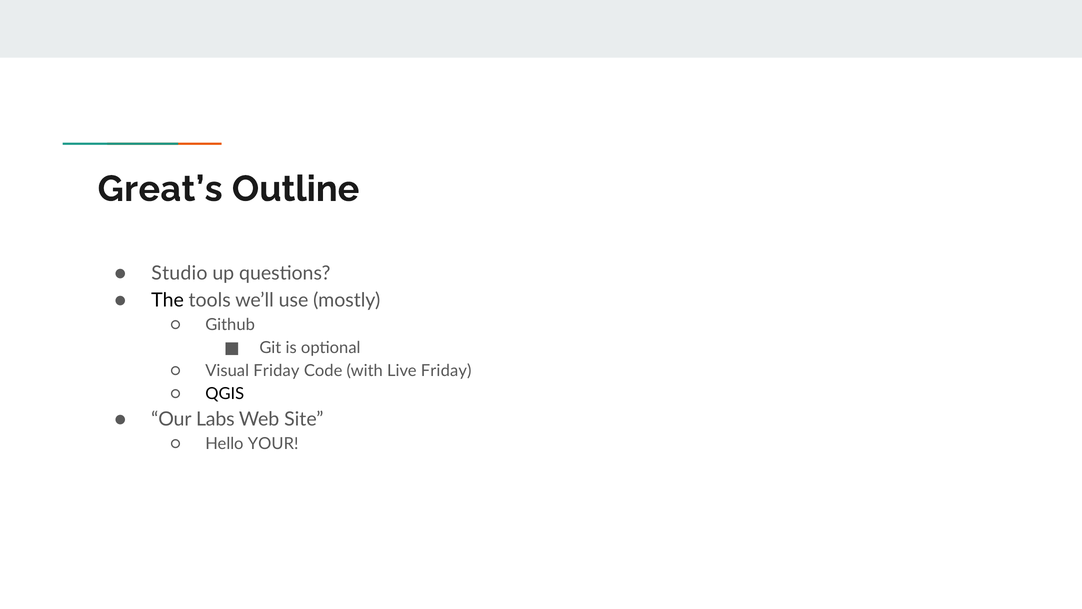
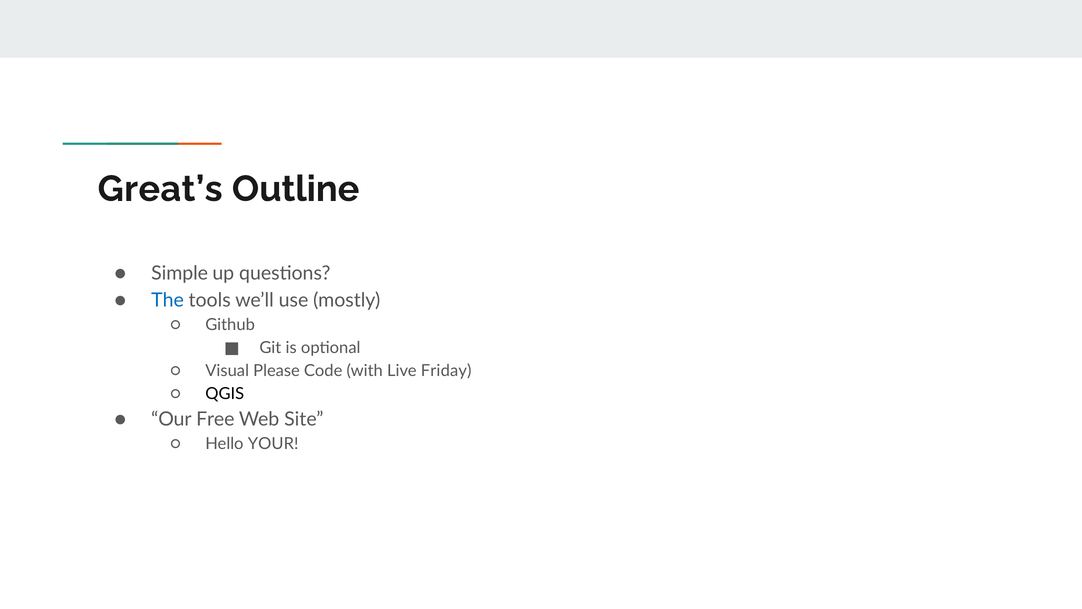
Studio: Studio -> Simple
The colour: black -> blue
Visual Friday: Friday -> Please
Labs: Labs -> Free
